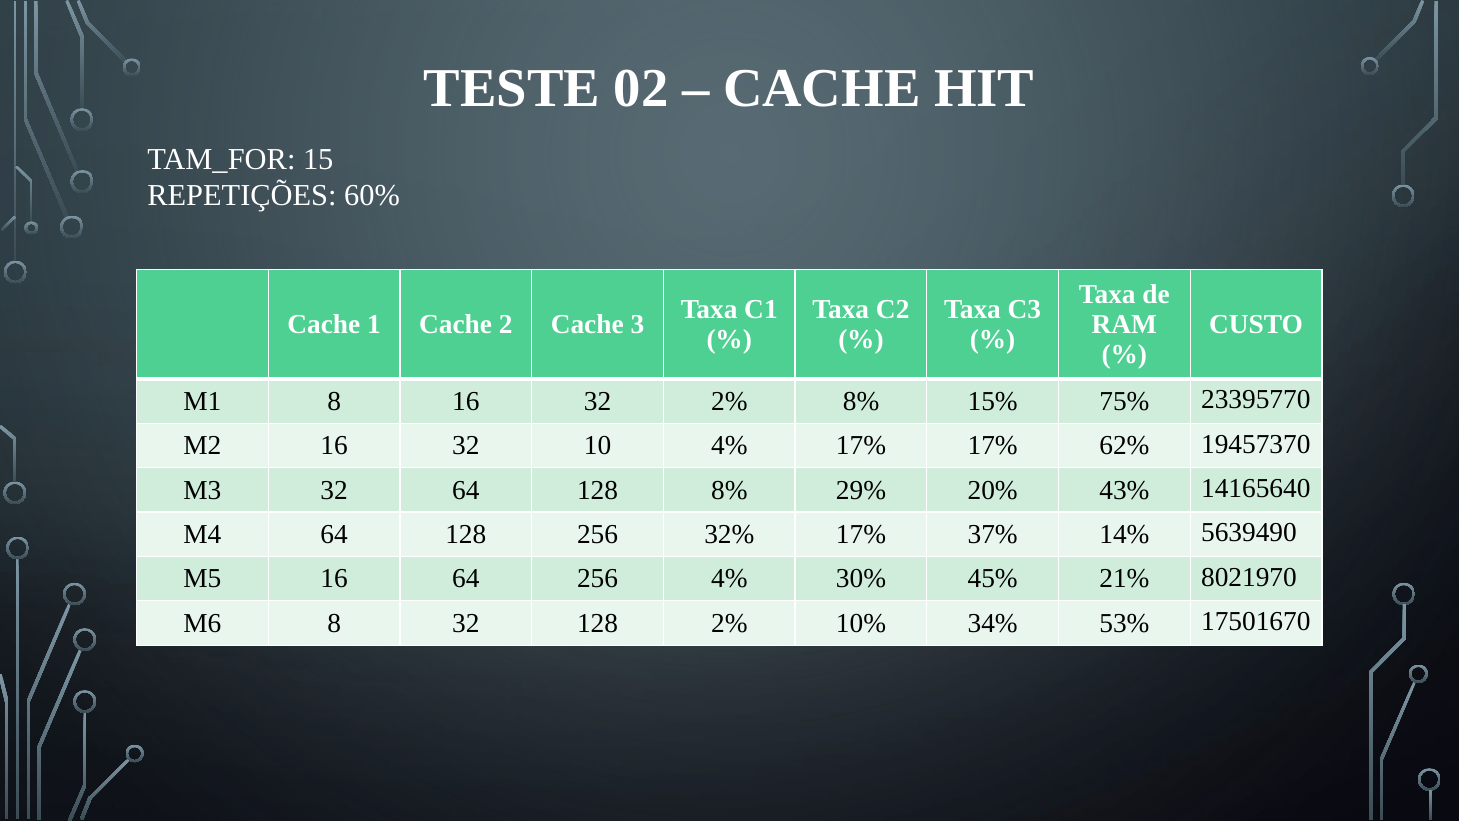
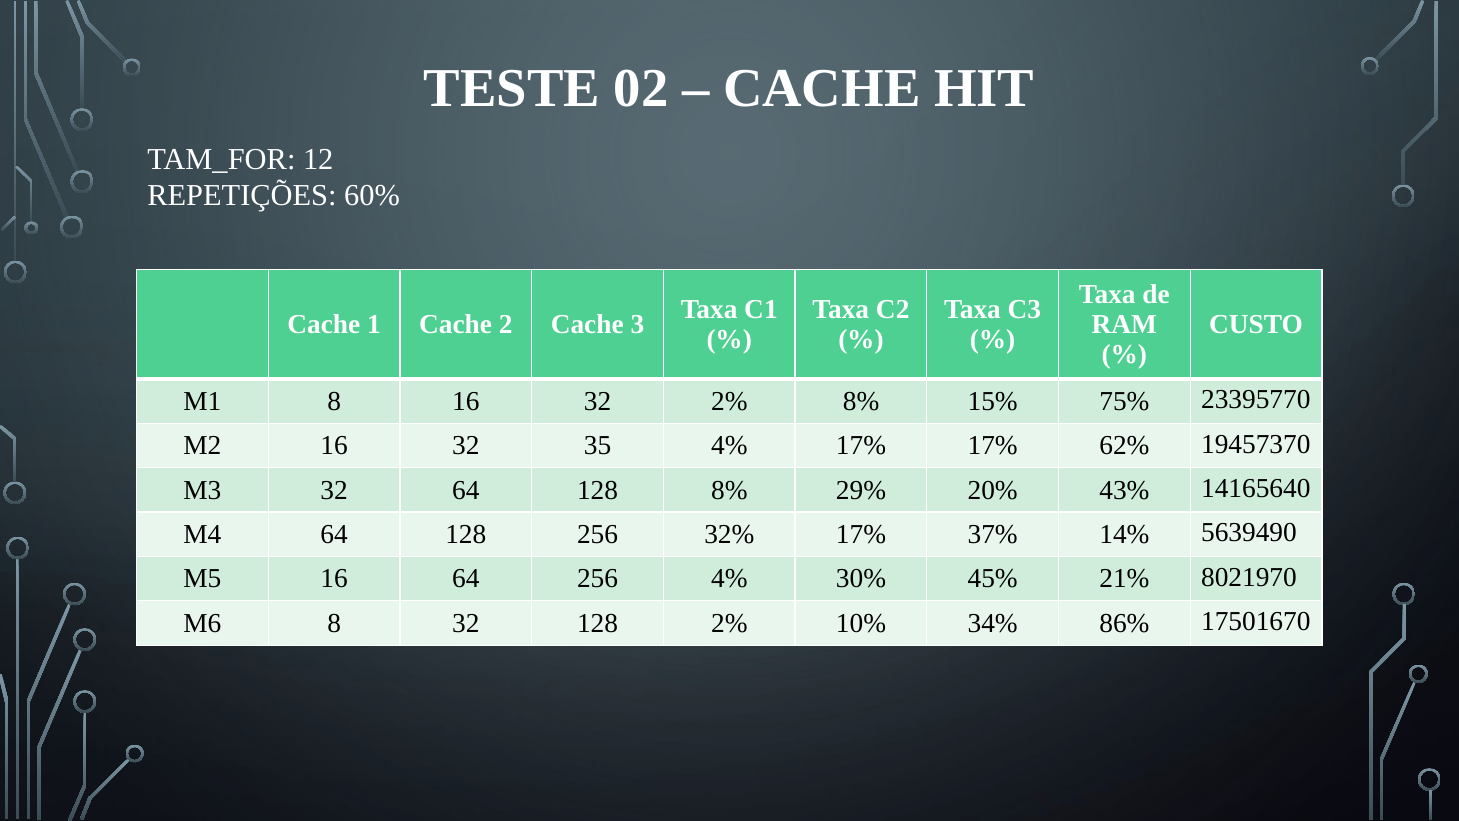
15: 15 -> 12
10: 10 -> 35
53%: 53% -> 86%
